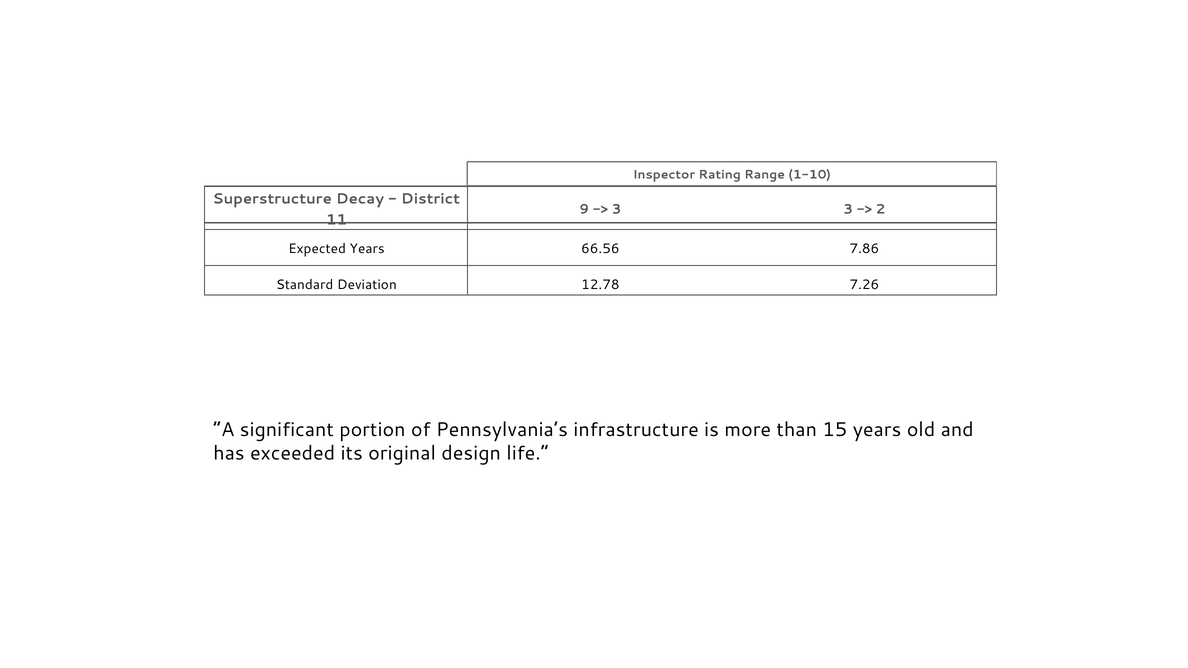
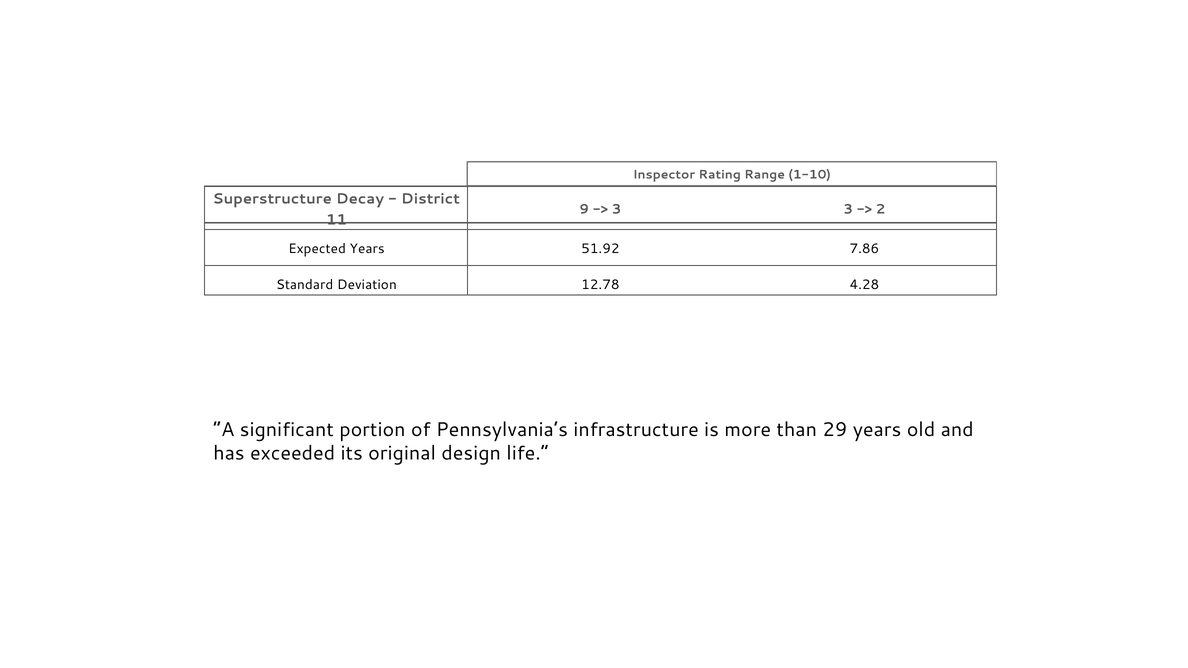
66.56: 66.56 -> 51.92
7.26: 7.26 -> 4.28
15: 15 -> 29
